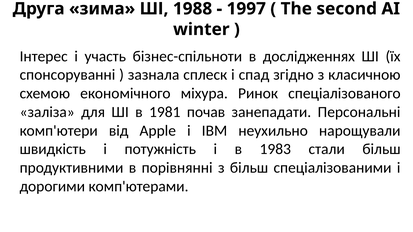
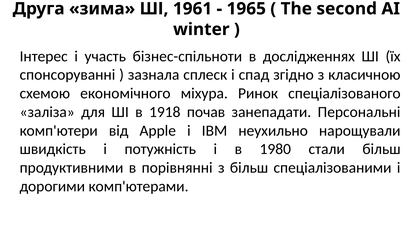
1988: 1988 -> 1961
1997: 1997 -> 1965
1981: 1981 -> 1918
1983: 1983 -> 1980
